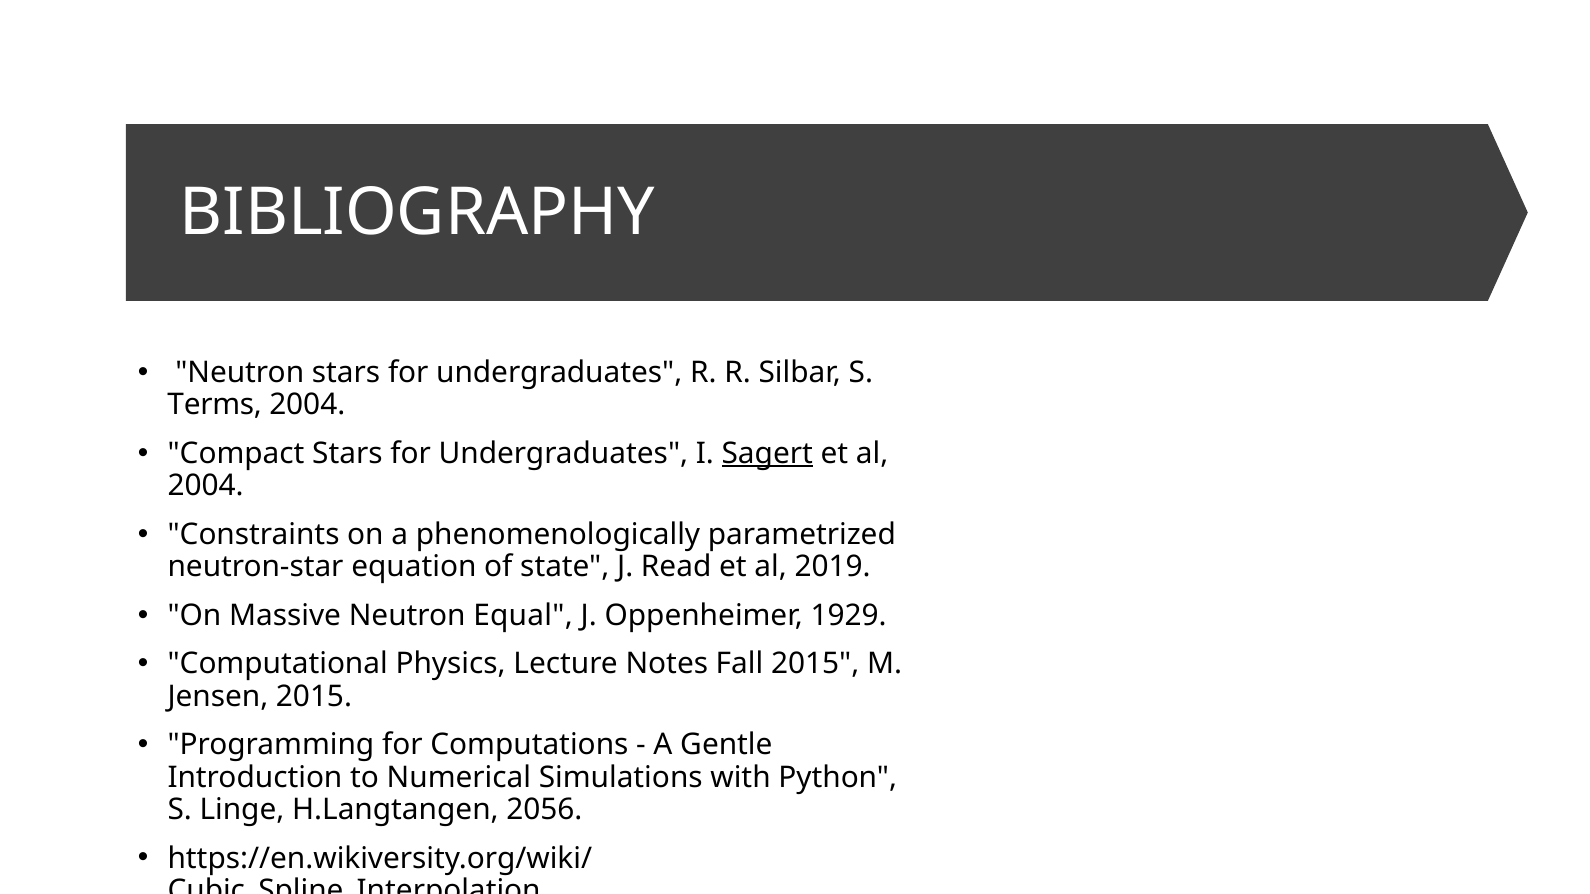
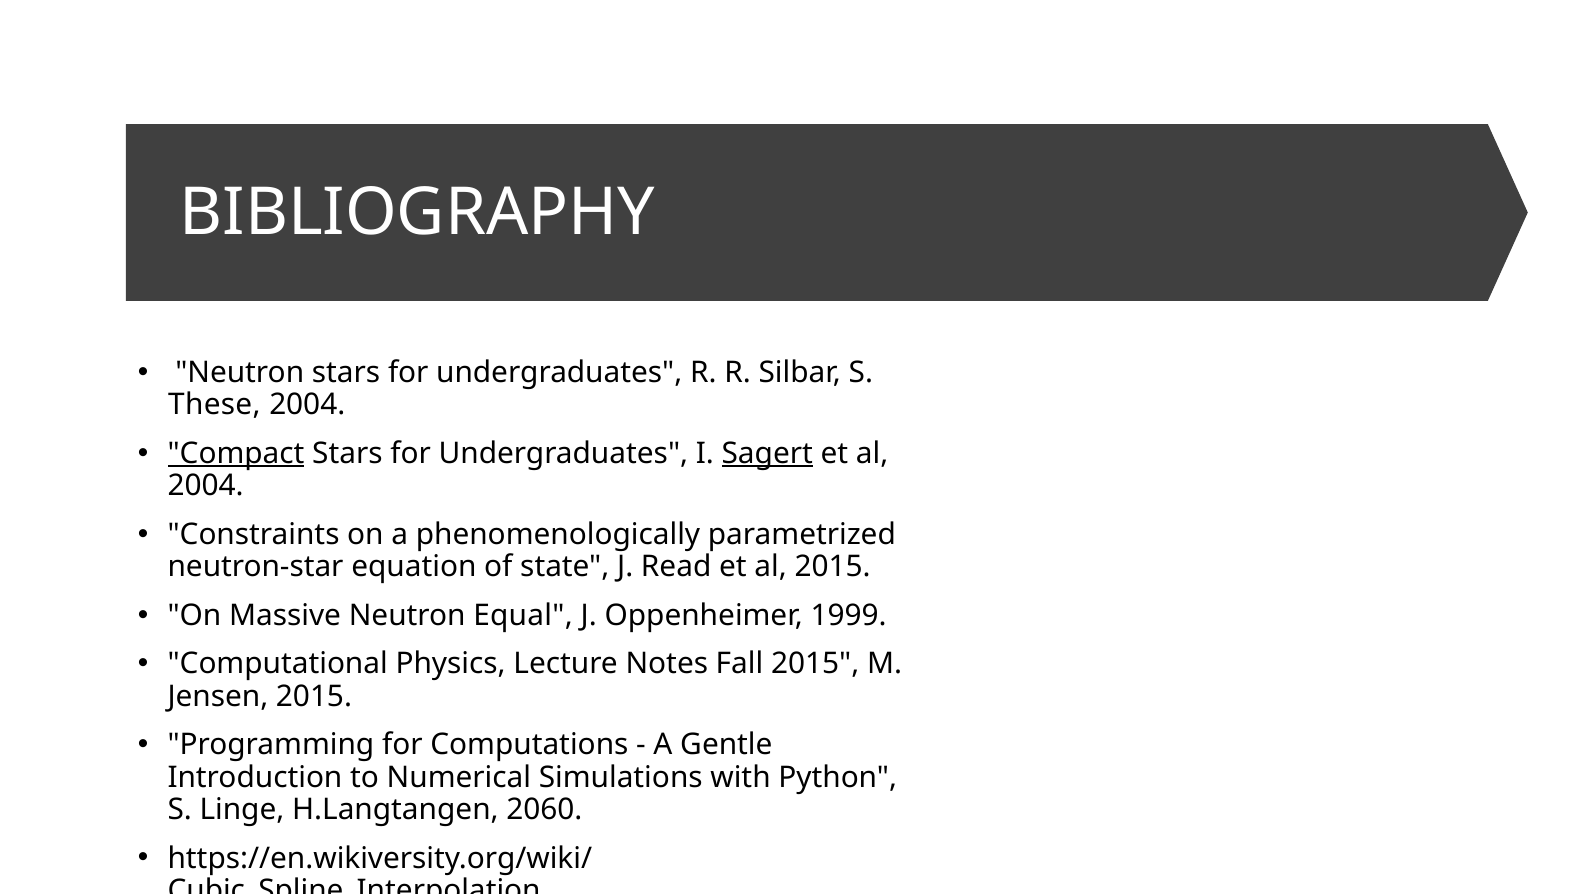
Terms: Terms -> These
Compact underline: none -> present
al 2019: 2019 -> 2015
1929: 1929 -> 1999
2056: 2056 -> 2060
